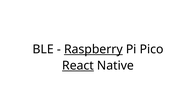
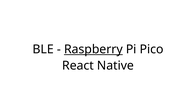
React underline: present -> none
